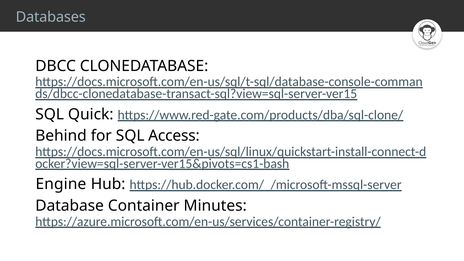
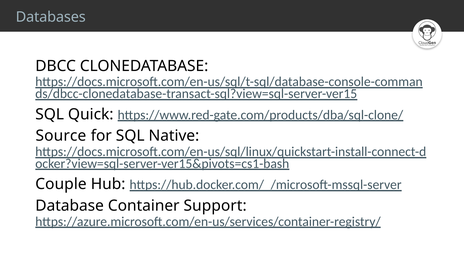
Behind: Behind -> Source
Access: Access -> Native
Engine: Engine -> Couple
Minutes: Minutes -> Support
